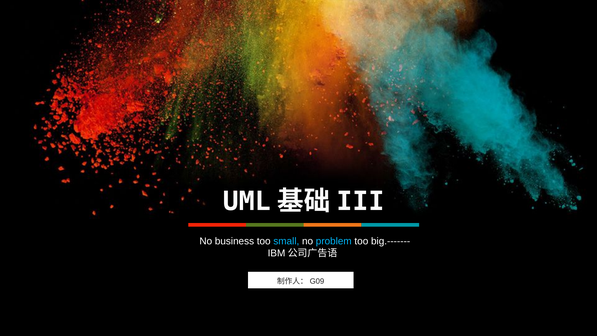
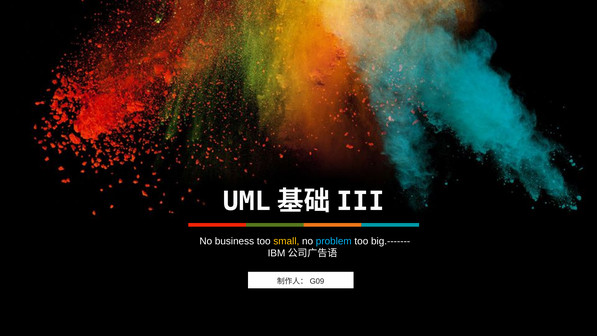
small colour: light blue -> yellow
